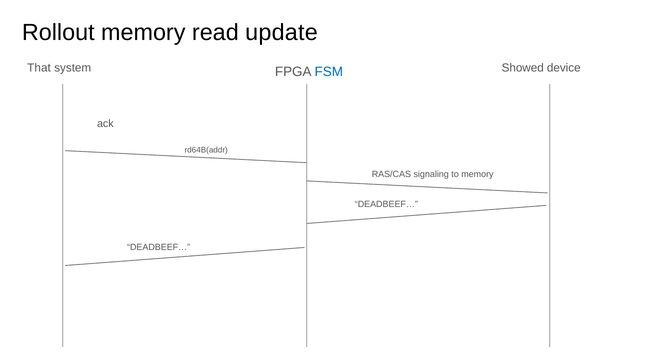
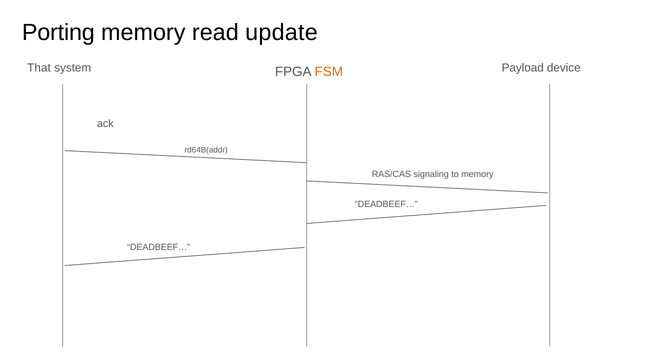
Rollout: Rollout -> Porting
Showed: Showed -> Payload
FSM colour: blue -> orange
